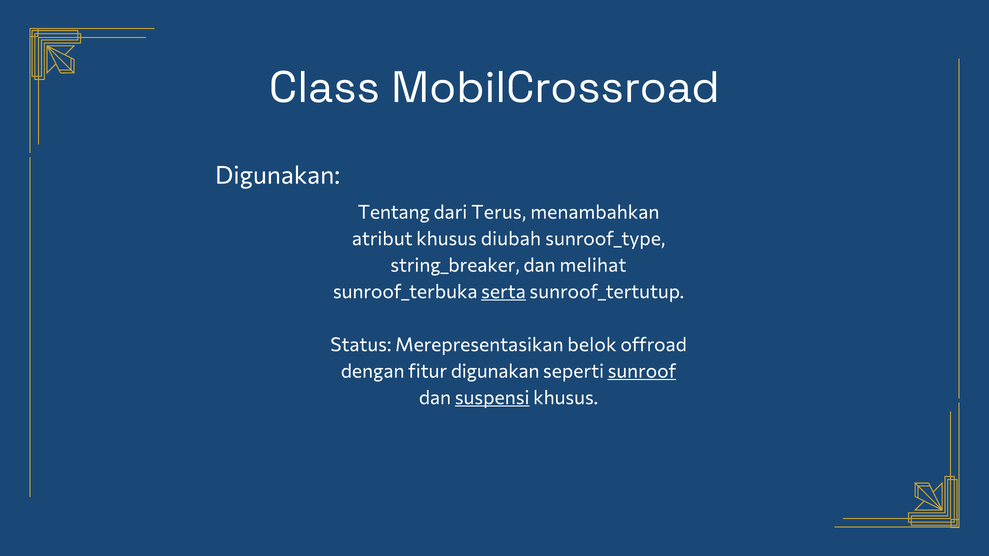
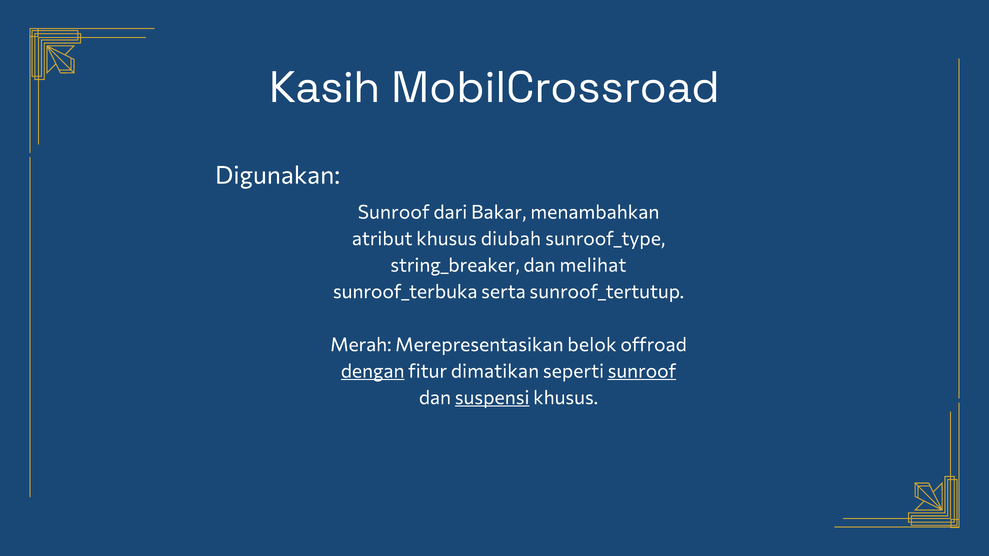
Class: Class -> Kasih
Tentang at (394, 212): Tentang -> Sunroof
Terus: Terus -> Bakar
serta underline: present -> none
Status: Status -> Merah
dengan underline: none -> present
fitur digunakan: digunakan -> dimatikan
